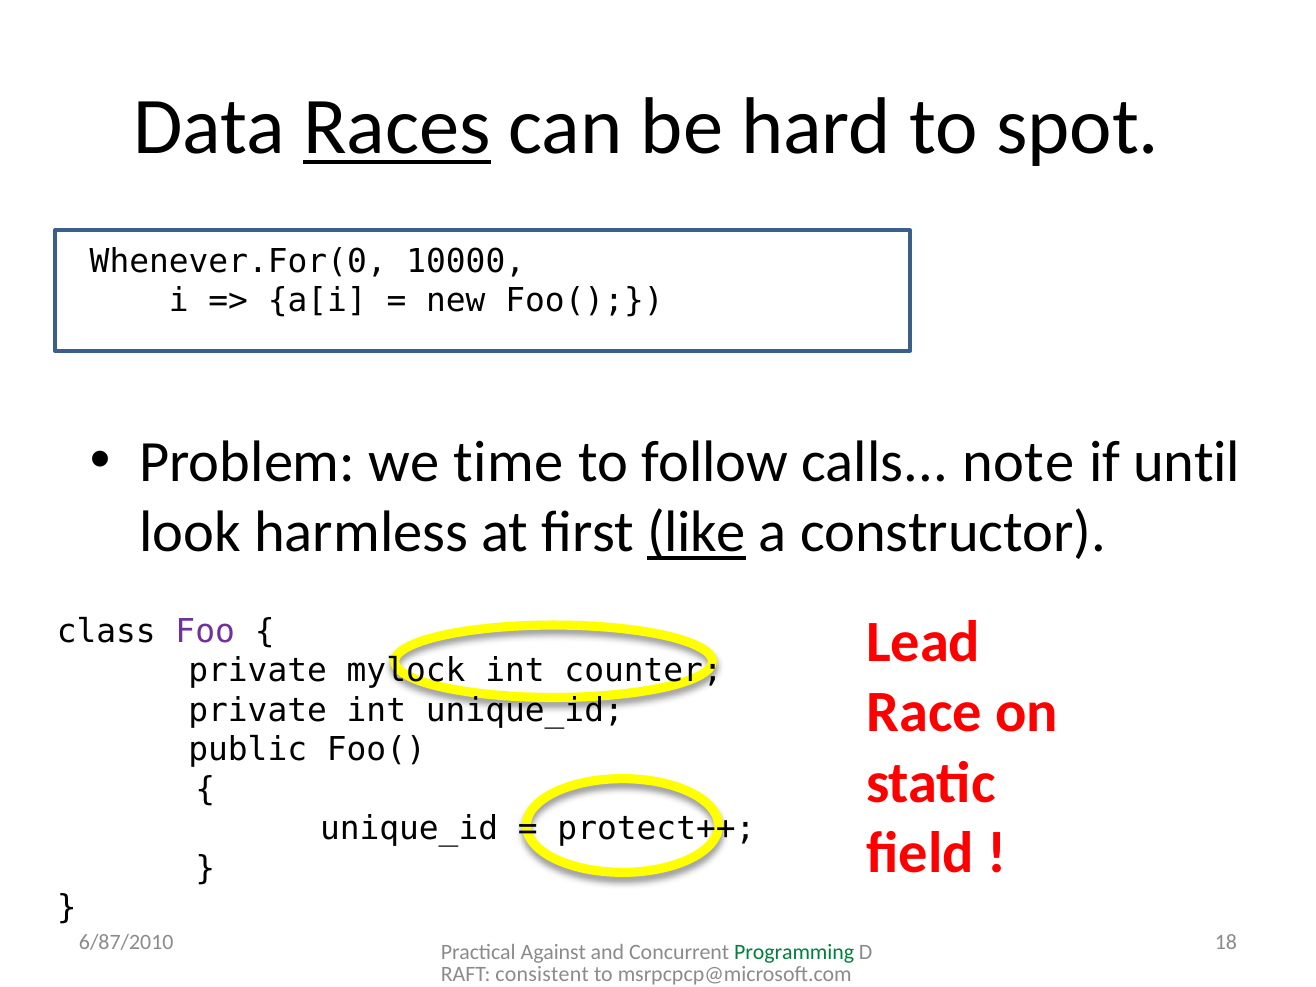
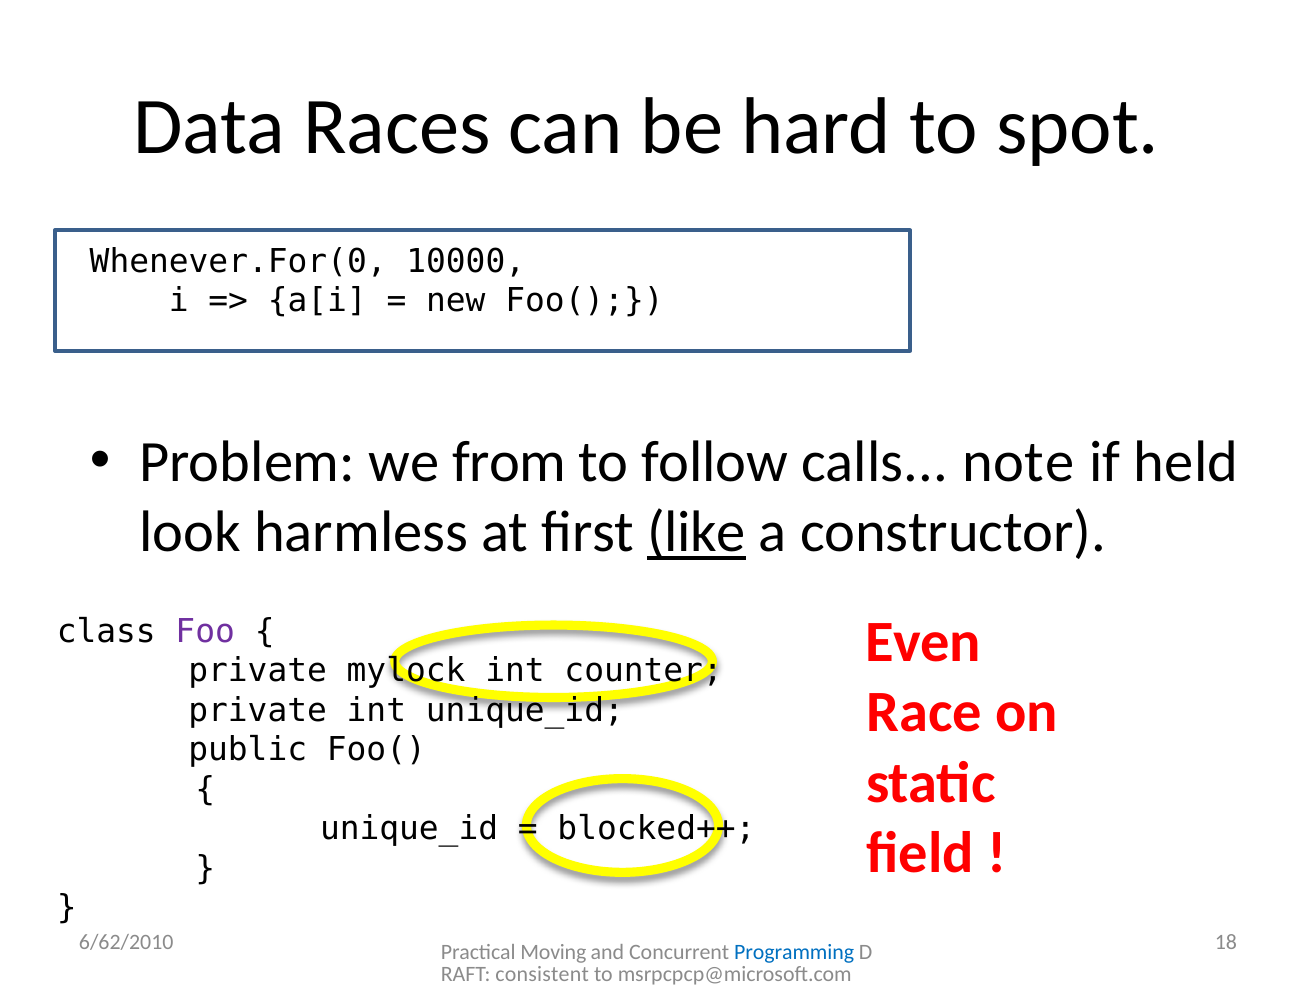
Races underline: present -> none
time: time -> from
until: until -> held
Lead: Lead -> Even
protect++: protect++ -> blocked++
6/87/2010: 6/87/2010 -> 6/62/2010
Against: Against -> Moving
Programming colour: green -> blue
